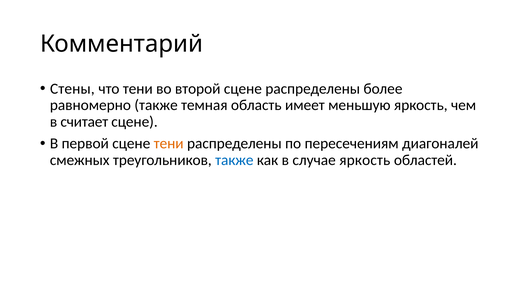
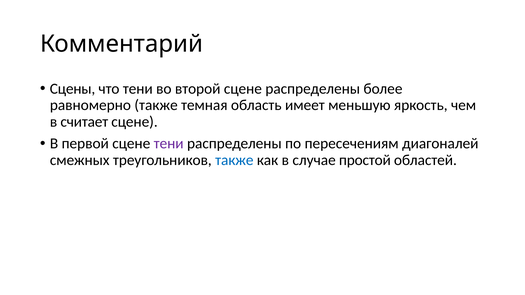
Стены: Стены -> Сцены
тени at (169, 144) colour: orange -> purple
случае яркость: яркость -> простой
